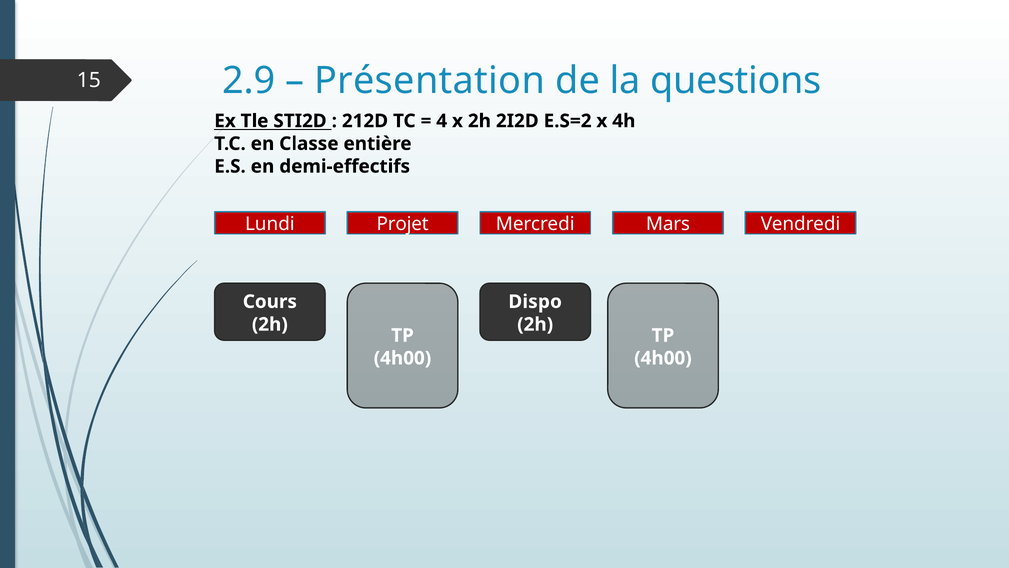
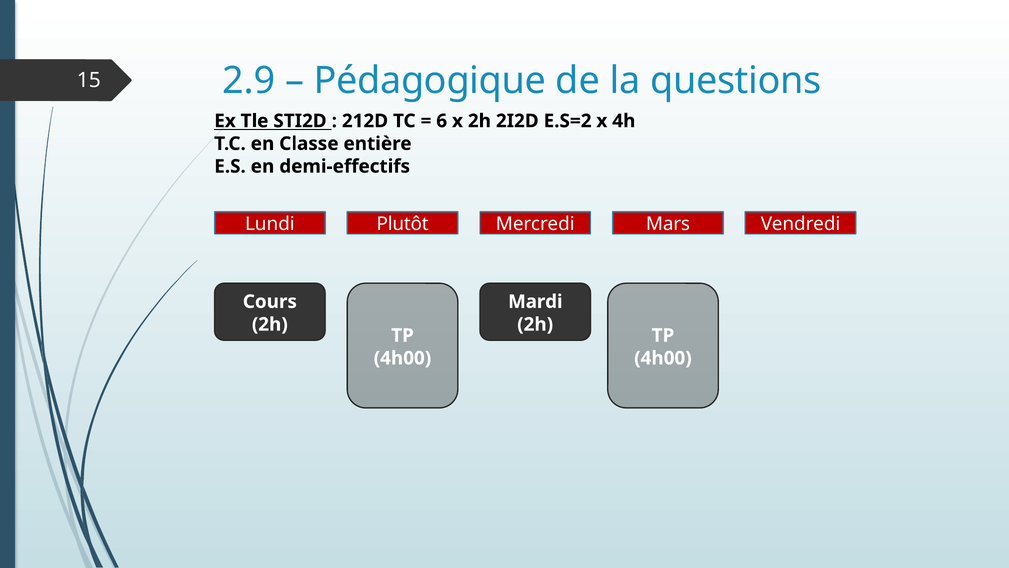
Présentation: Présentation -> Pédagogique
4: 4 -> 6
Projet: Projet -> Plutôt
Dispo: Dispo -> Mardi
